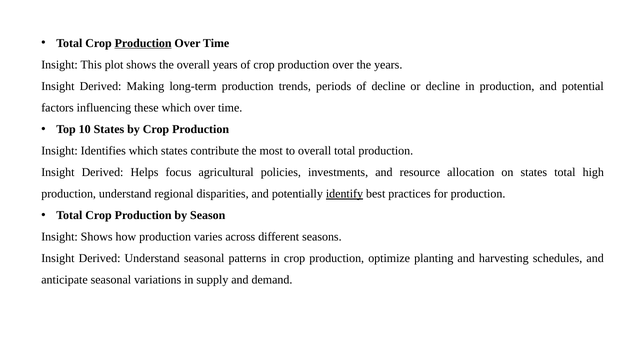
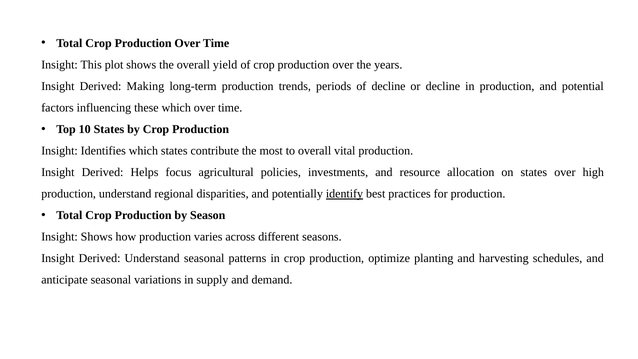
Production at (143, 43) underline: present -> none
overall years: years -> yield
overall total: total -> vital
states total: total -> over
